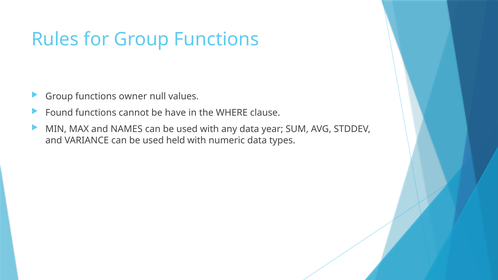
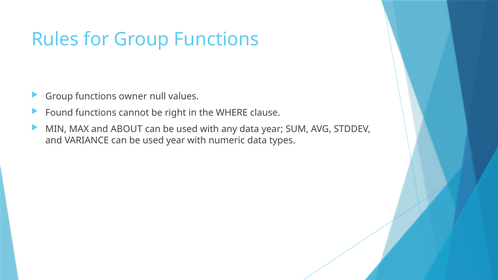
have: have -> right
NAMES: NAMES -> ABOUT
used held: held -> year
